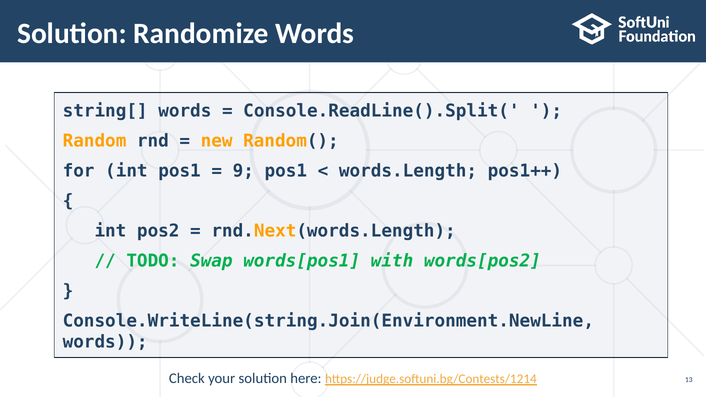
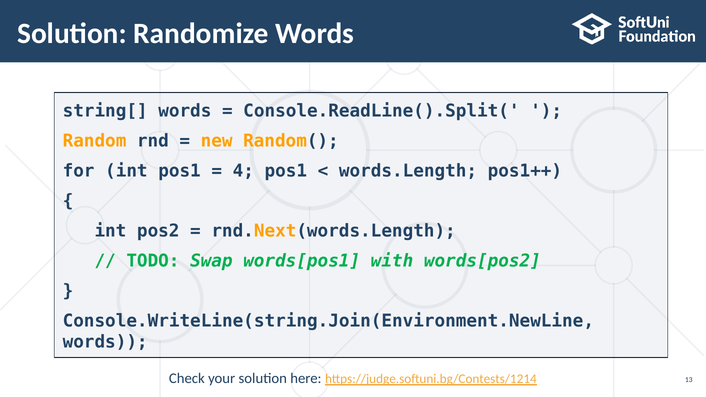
9: 9 -> 4
